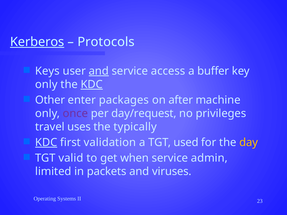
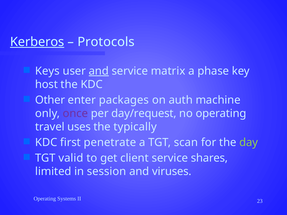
access: access -> matrix
buffer: buffer -> phase
only at (46, 84): only -> host
KDC at (92, 84) underline: present -> none
after: after -> auth
no privileges: privileges -> operating
KDC at (46, 143) underline: present -> none
validation: validation -> penetrate
used: used -> scan
day colour: yellow -> light green
when: when -> client
admin: admin -> shares
packets: packets -> session
